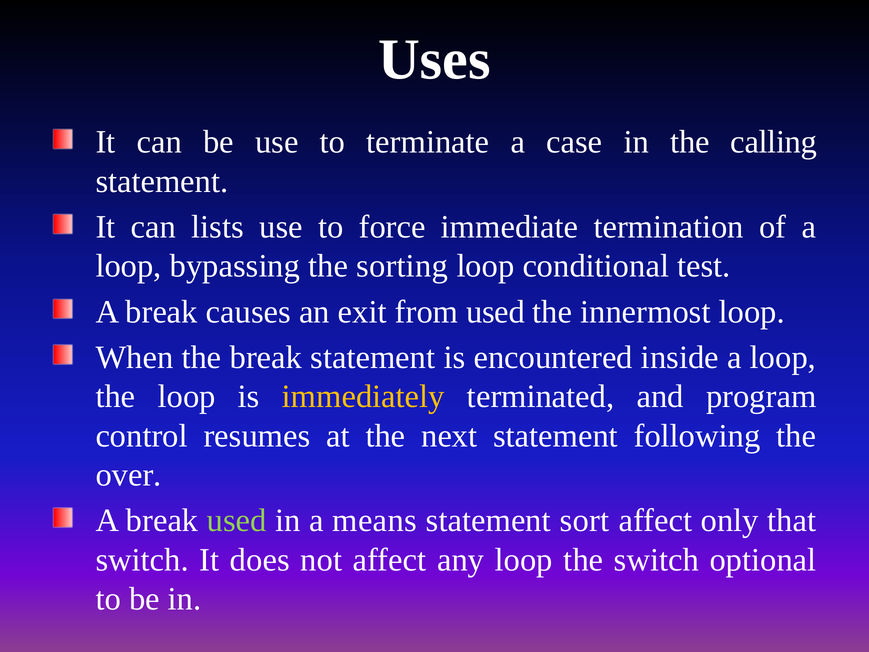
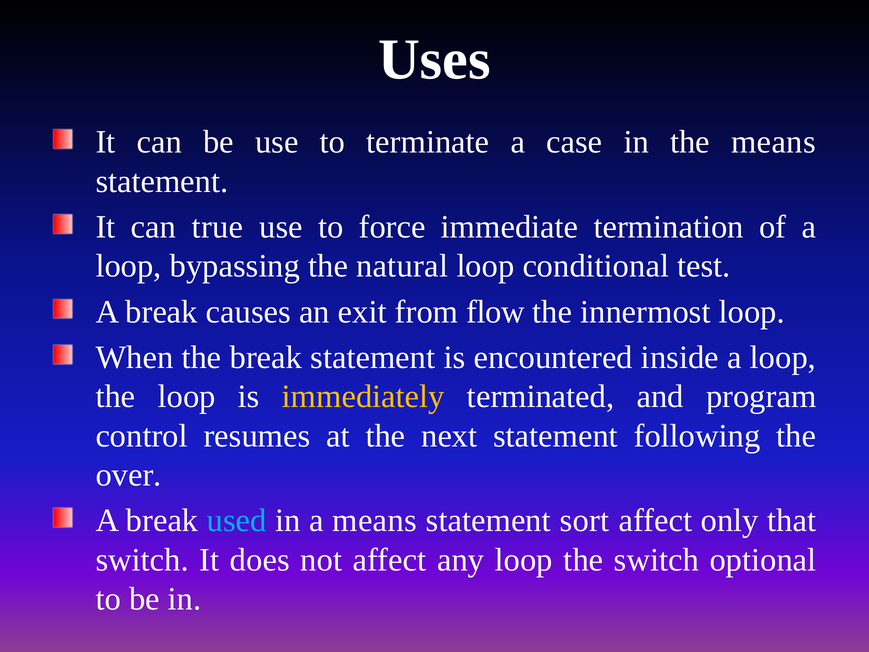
the calling: calling -> means
lists: lists -> true
sorting: sorting -> natural
from used: used -> flow
used at (237, 520) colour: light green -> light blue
